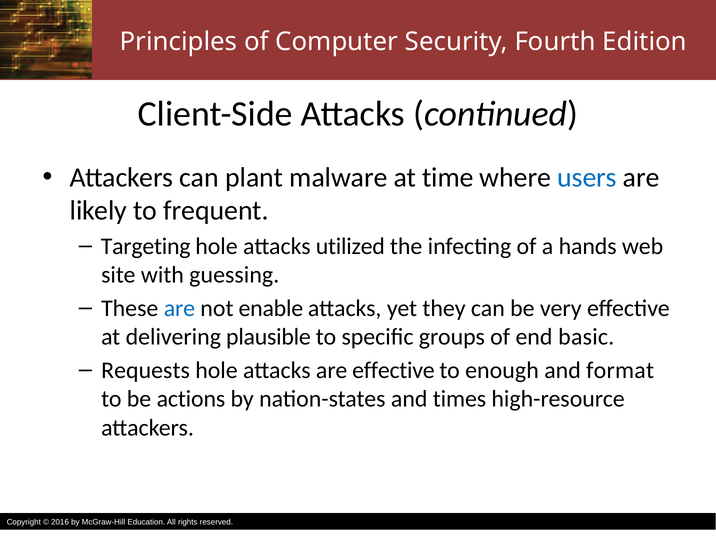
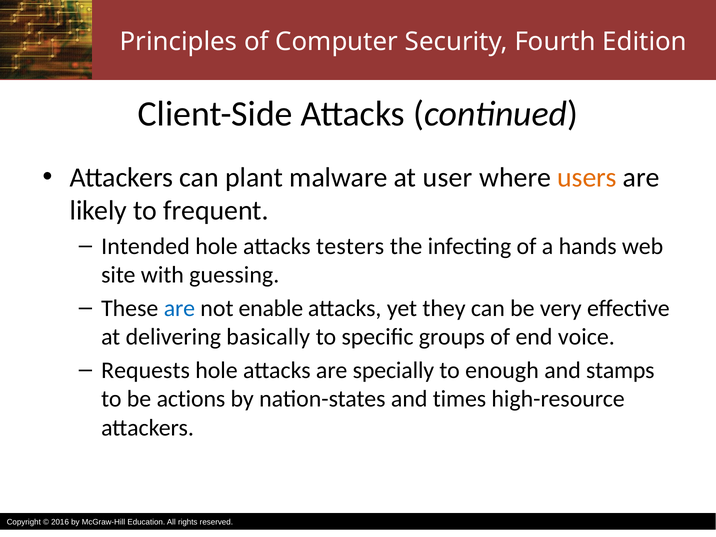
time: time -> user
users colour: blue -> orange
Targeting: Targeting -> Intended
utilized: utilized -> testers
plausible: plausible -> basically
basic: basic -> voice
are effective: effective -> specially
format: format -> stamps
